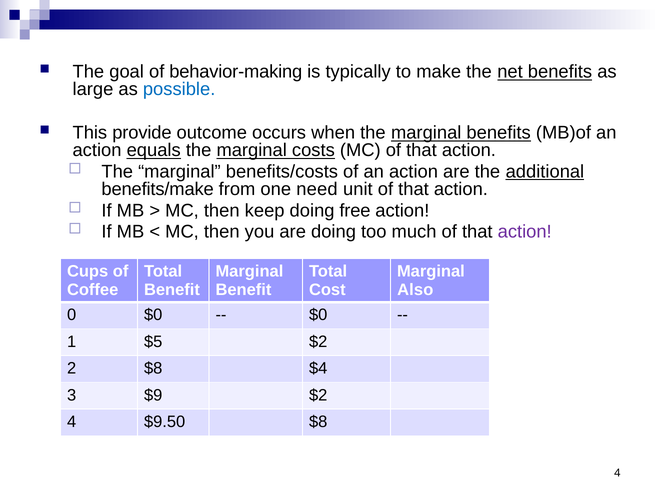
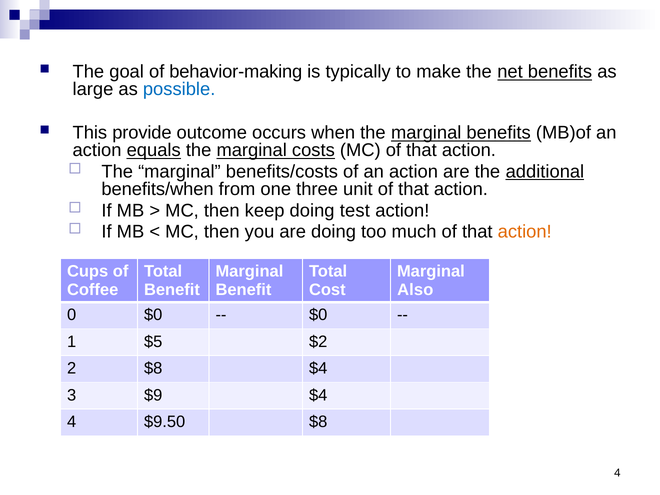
benefits/make: benefits/make -> benefits/when
need: need -> three
free: free -> test
action at (525, 232) colour: purple -> orange
$9 $2: $2 -> $4
